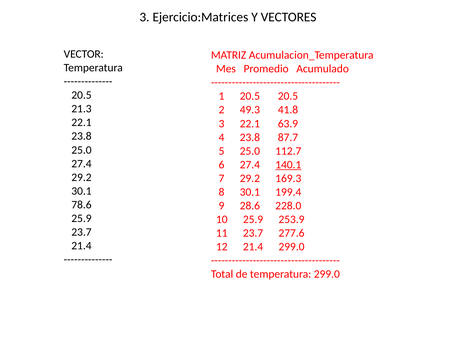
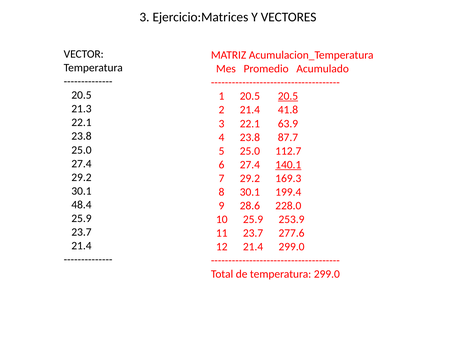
20.5 at (288, 96) underline: none -> present
2 49.3: 49.3 -> 21.4
78.6: 78.6 -> 48.4
